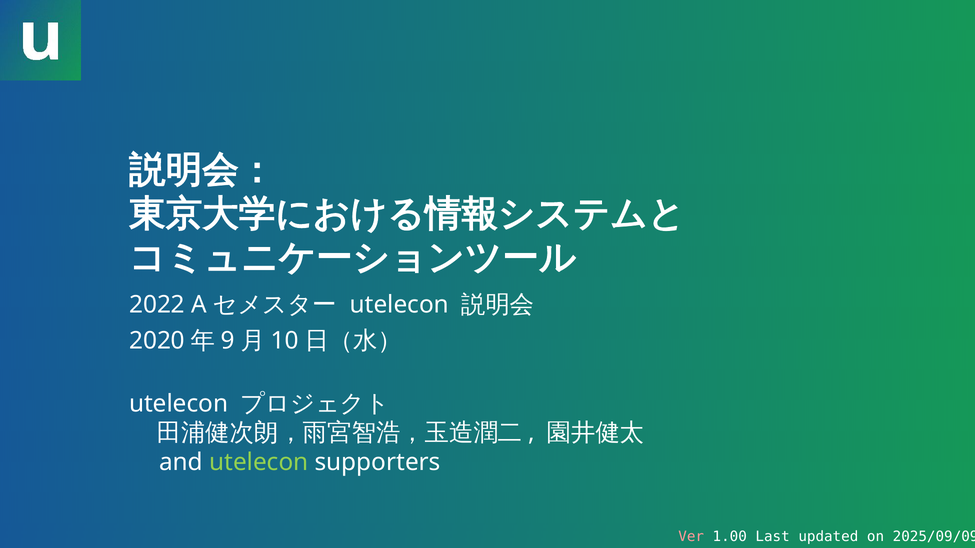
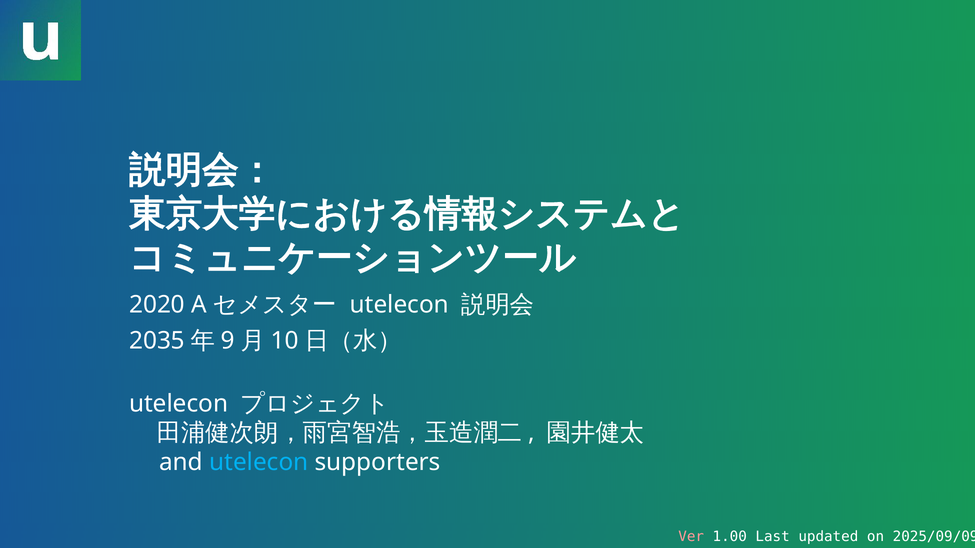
2022: 2022 -> 2020
2020: 2020 -> 2035
utelecon at (259, 462) colour: light green -> light blue
